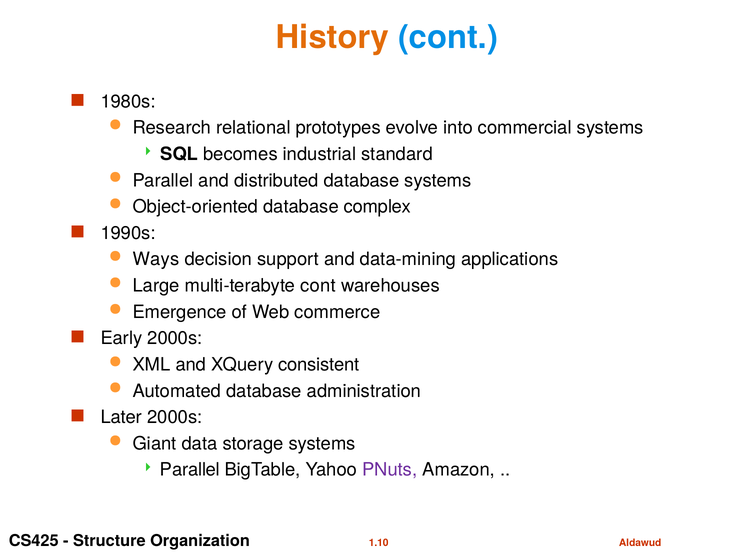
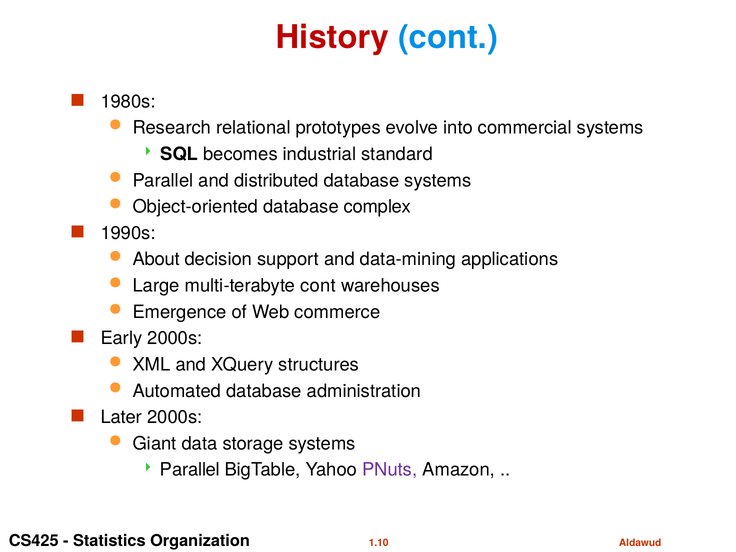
History colour: orange -> red
Ways: Ways -> About
consistent: consistent -> structures
Structure: Structure -> Statistics
